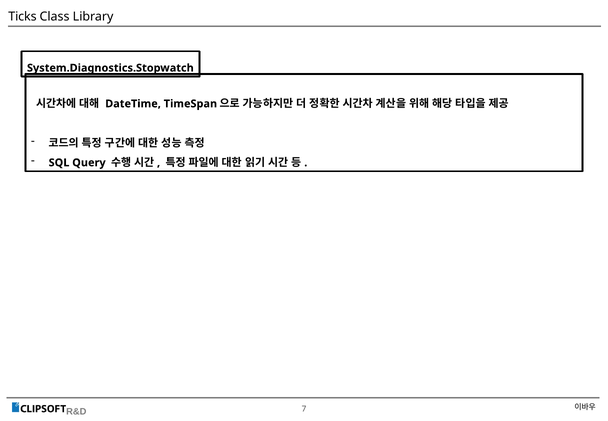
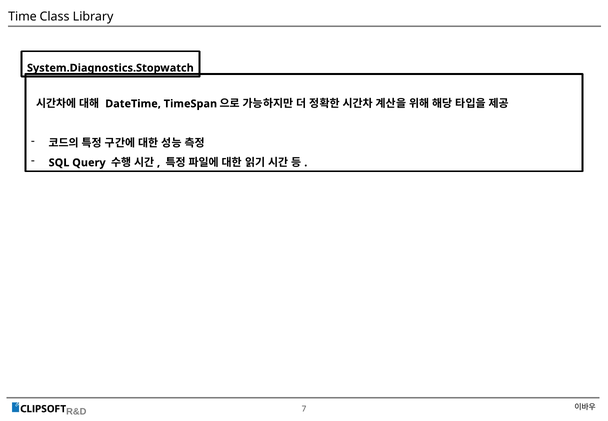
Ticks: Ticks -> Time
